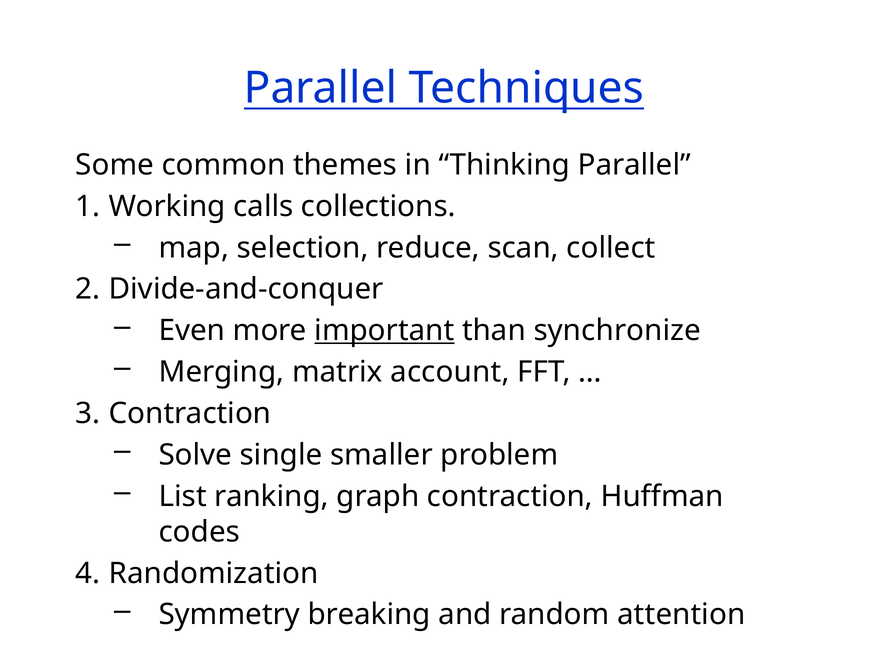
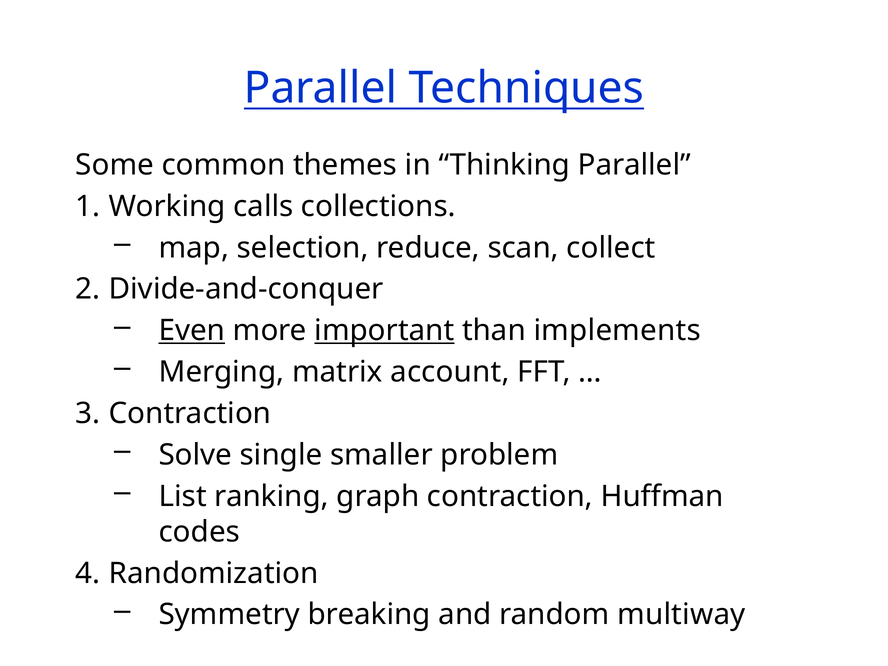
Even underline: none -> present
synchronize: synchronize -> implements
attention: attention -> multiway
